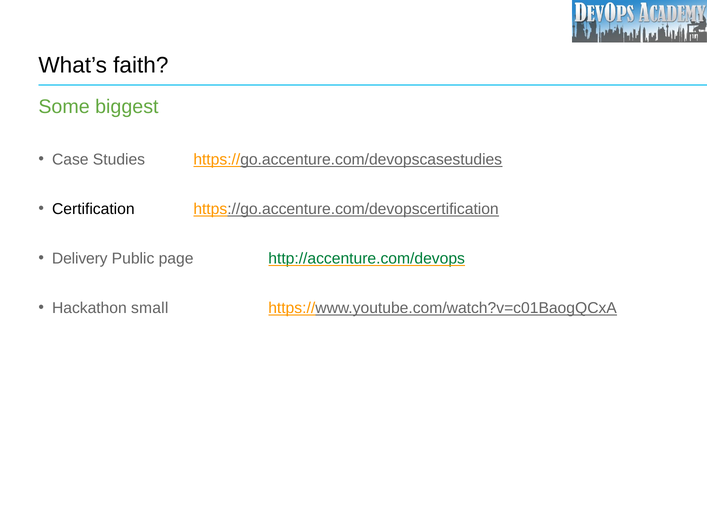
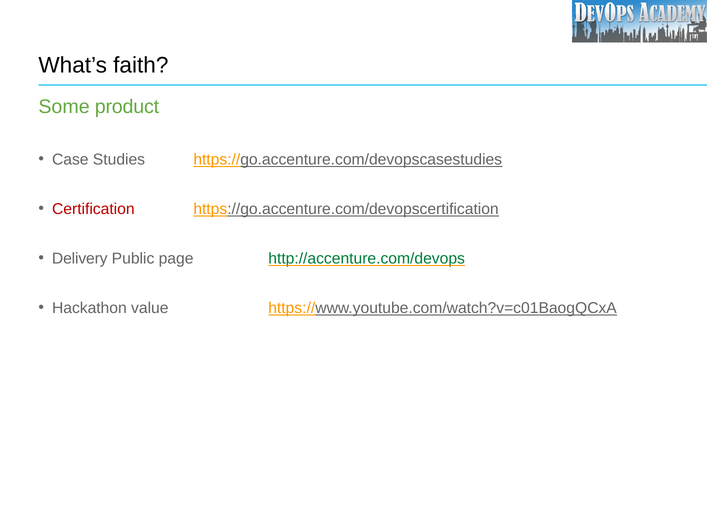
biggest: biggest -> product
Certification colour: black -> red
small: small -> value
